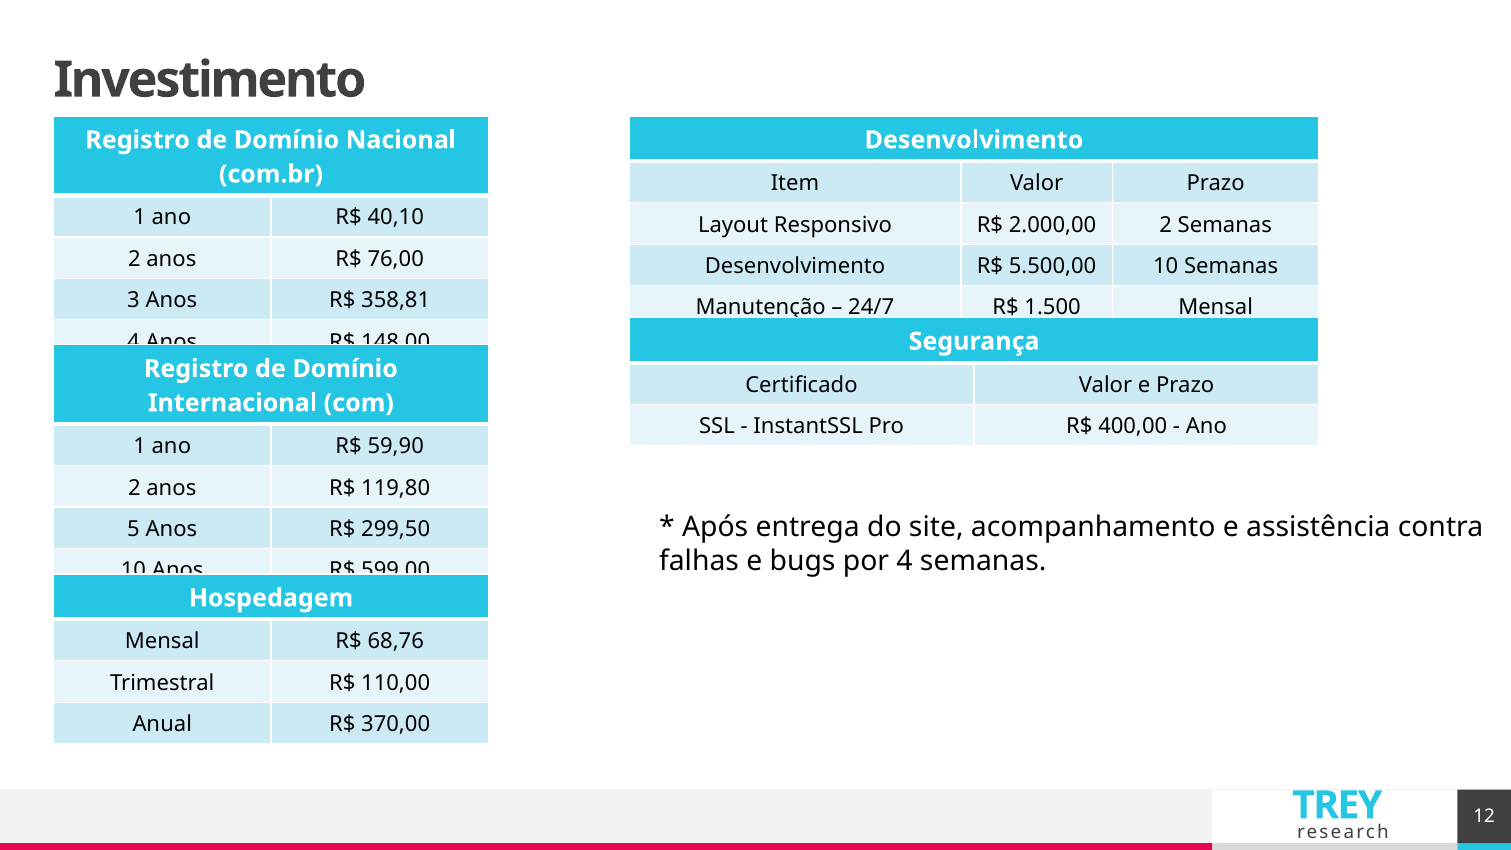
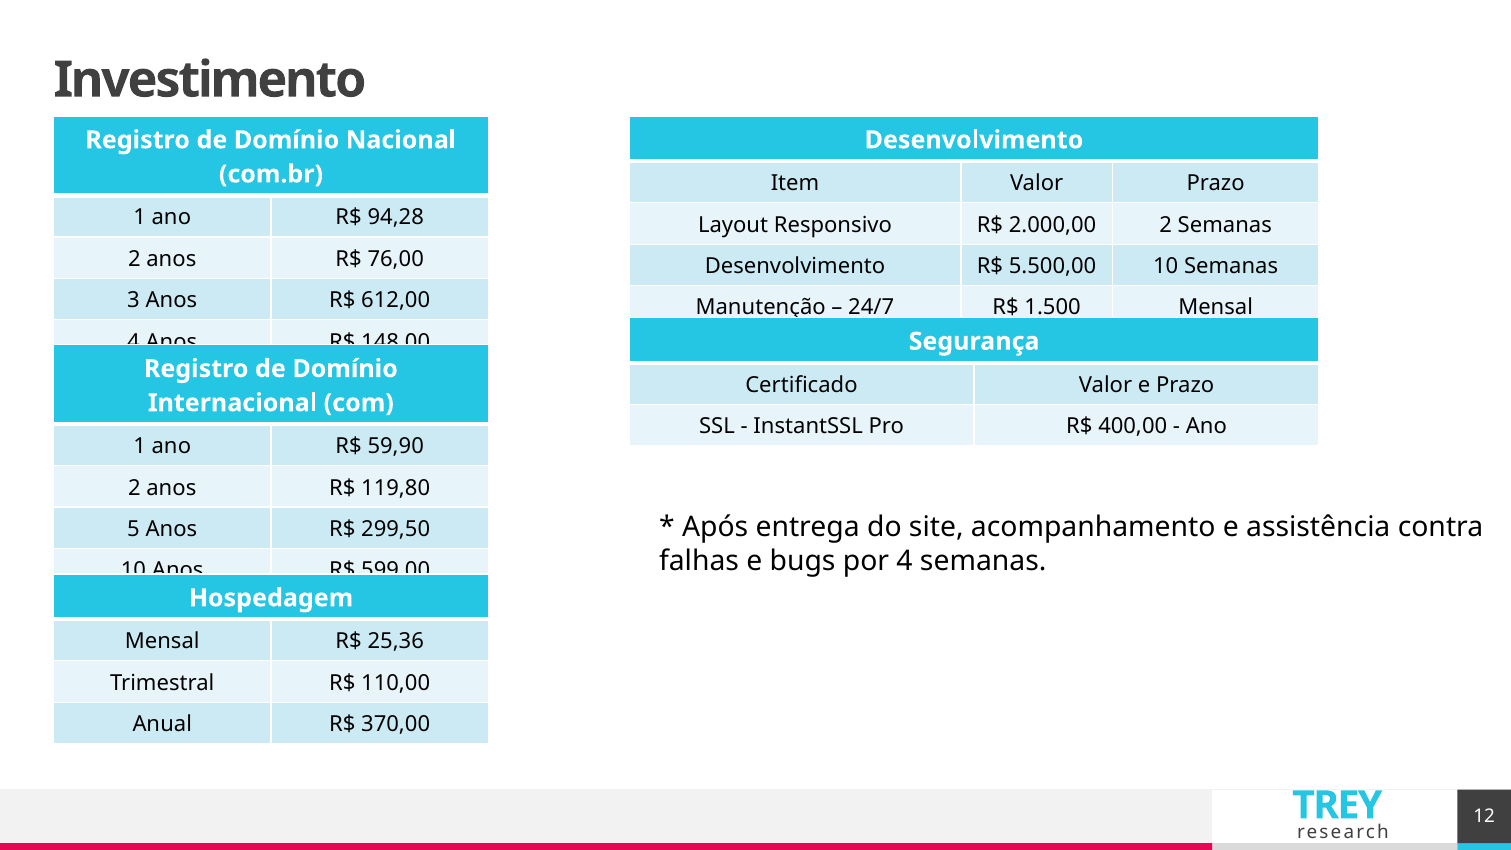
40,10: 40,10 -> 94,28
358,81: 358,81 -> 612,00
68,76: 68,76 -> 25,36
